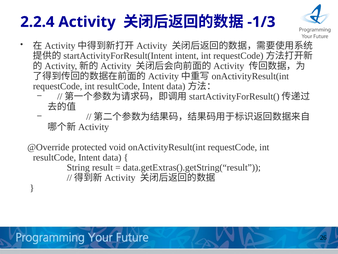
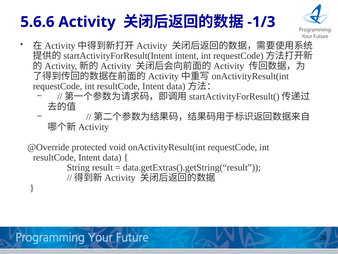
2.2.4: 2.2.4 -> 5.6.6
